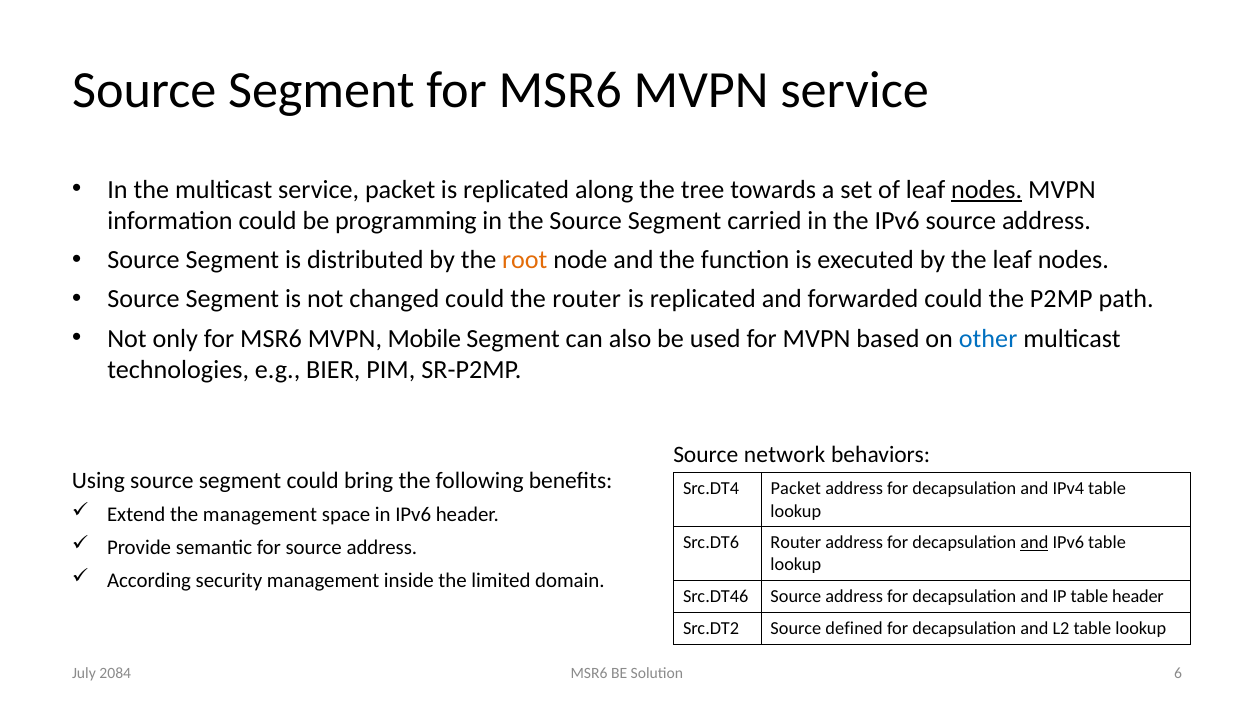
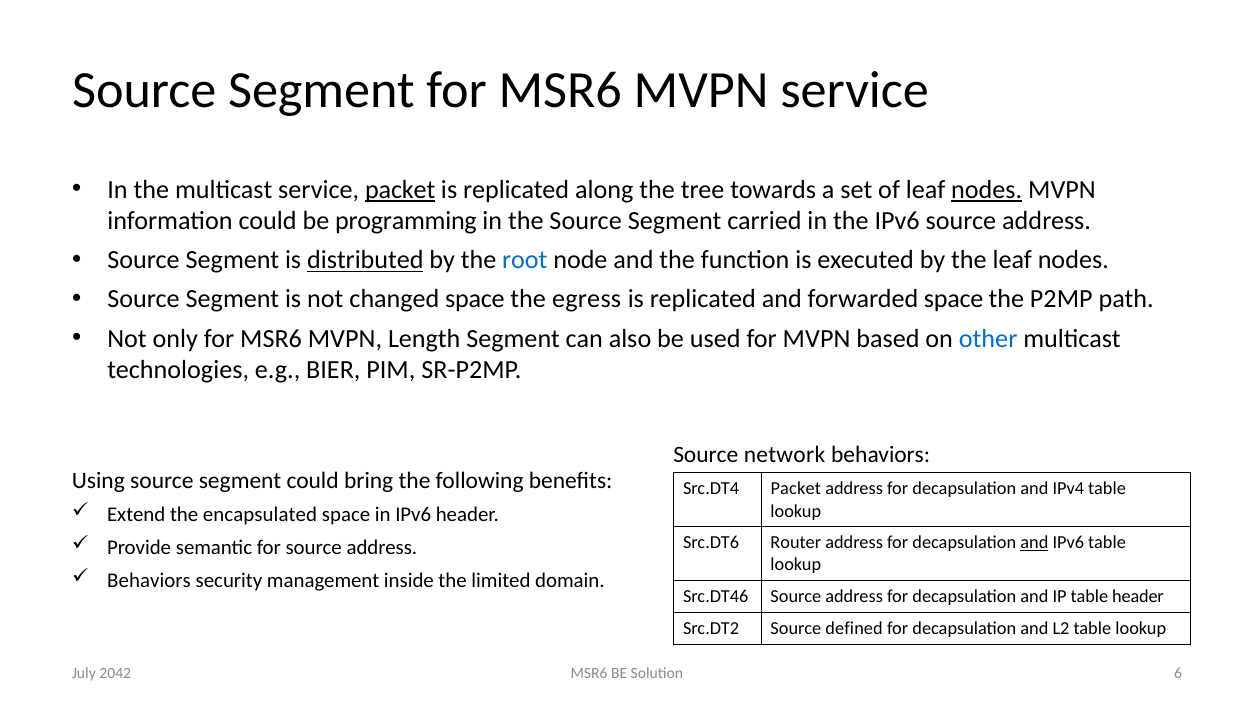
packet at (400, 190) underline: none -> present
distributed underline: none -> present
root colour: orange -> blue
changed could: could -> space
the router: router -> egress
forwarded could: could -> space
Mobile: Mobile -> Length
the management: management -> encapsulated
According at (149, 581): According -> Behaviors
2084: 2084 -> 2042
